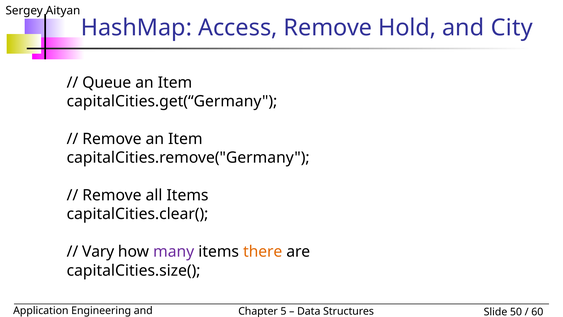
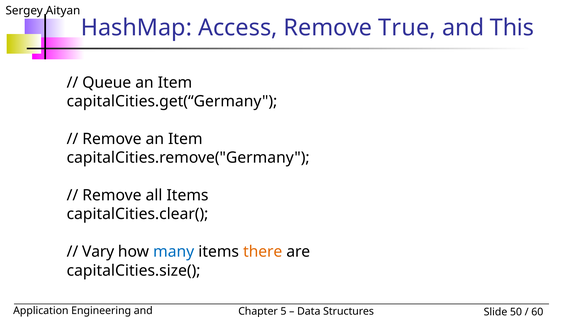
Hold: Hold -> True
City: City -> This
many colour: purple -> blue
